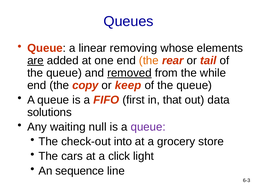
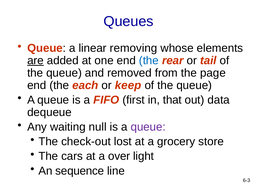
the at (149, 60) colour: orange -> blue
removed underline: present -> none
while: while -> page
copy: copy -> each
solutions: solutions -> dequeue
into: into -> lost
click: click -> over
